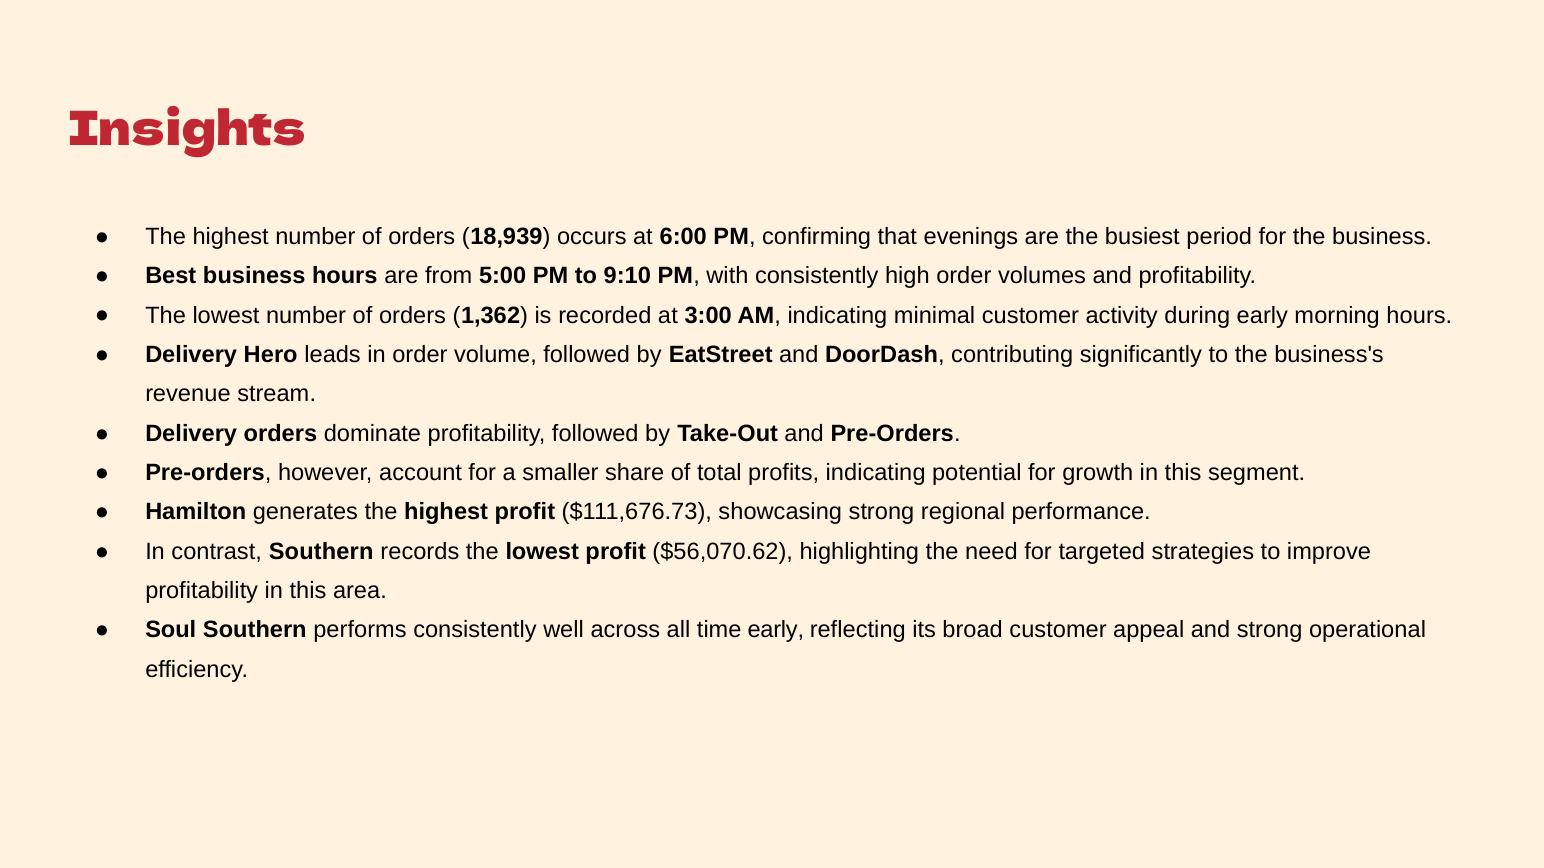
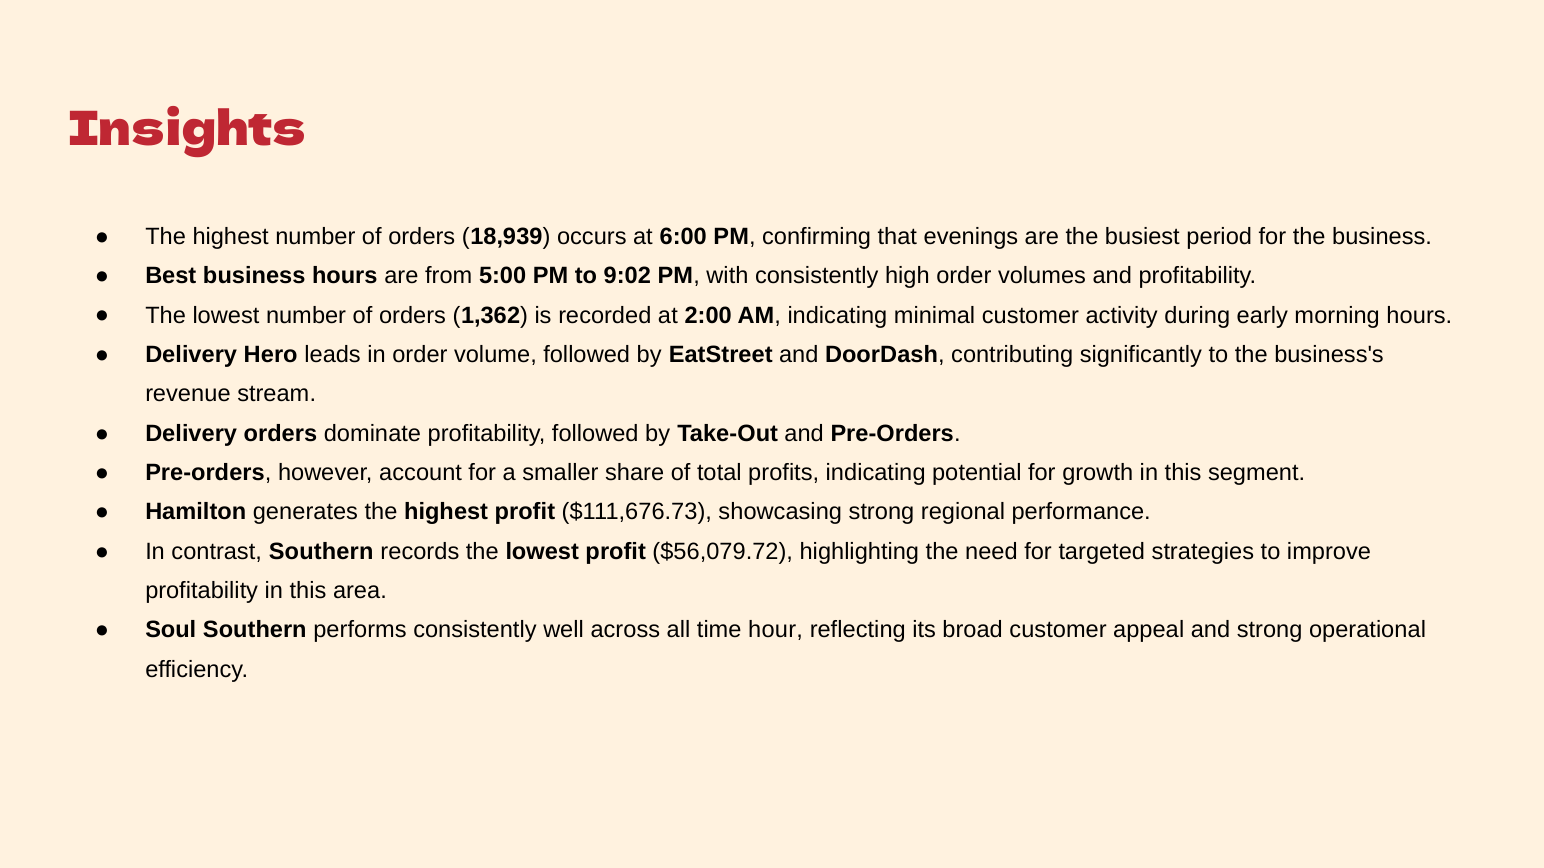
9:10: 9:10 -> 9:02
3:00: 3:00 -> 2:00
$56,070.62: $56,070.62 -> $56,079.72
time early: early -> hour
